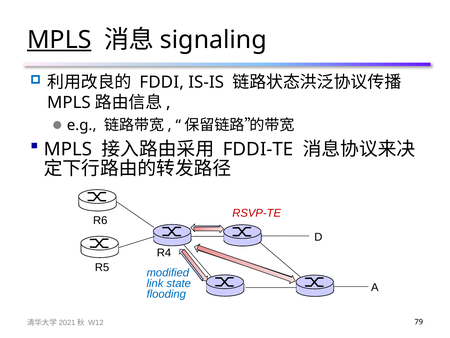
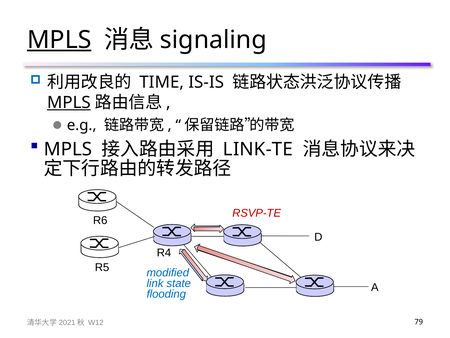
FDDI: FDDI -> TIME
MPLS at (69, 102) underline: none -> present
FDDI-TE: FDDI-TE -> LINK-TE
